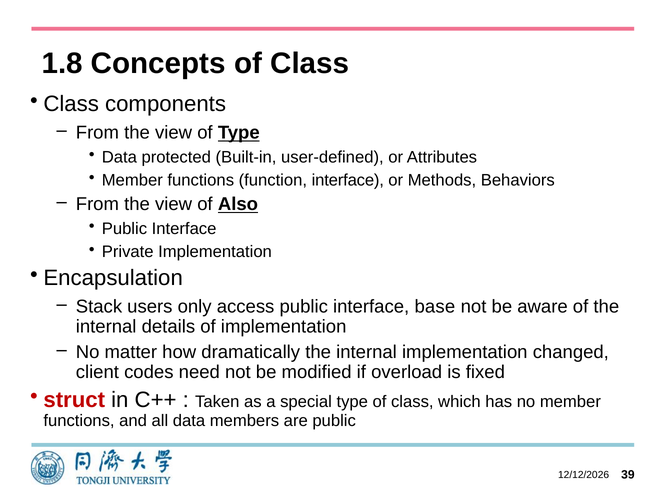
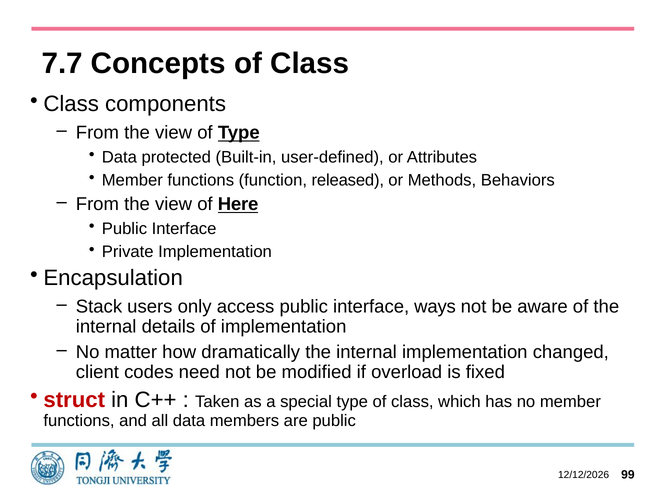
1.8: 1.8 -> 7.7
function interface: interface -> released
Also: Also -> Here
base: base -> ways
39: 39 -> 99
